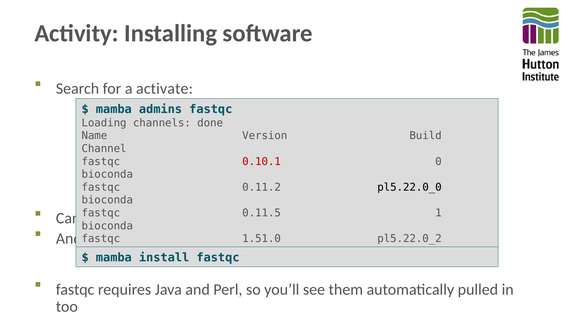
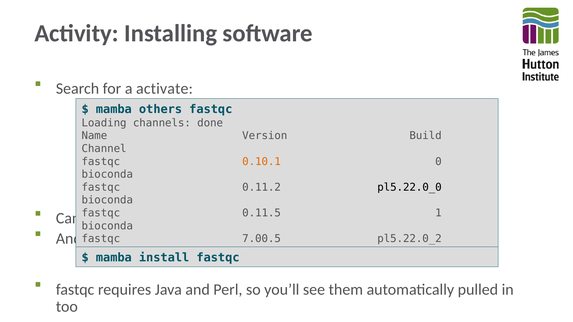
admins: admins -> others
0.10.1 colour: red -> orange
1.51.0: 1.51.0 -> 7.00.5
